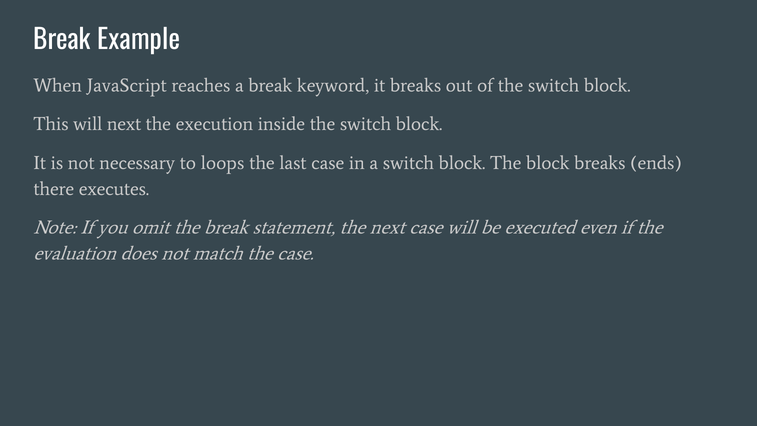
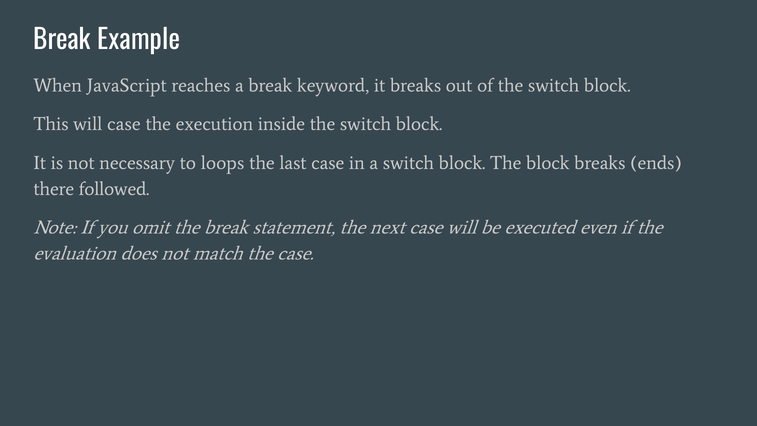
will next: next -> case
executes: executes -> followed
